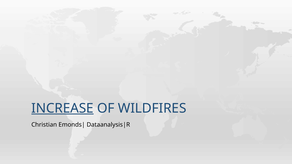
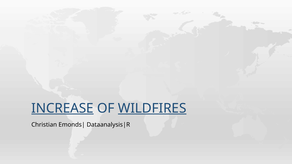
WILDFIRES underline: none -> present
